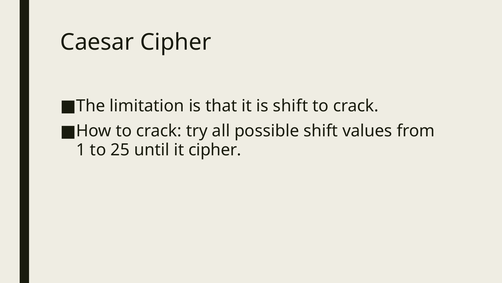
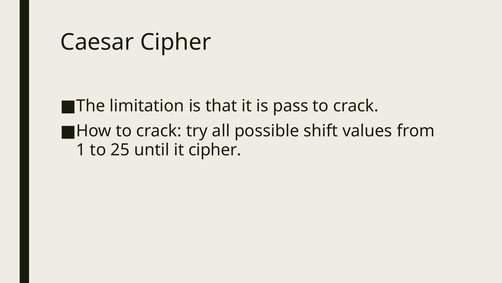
is shift: shift -> pass
